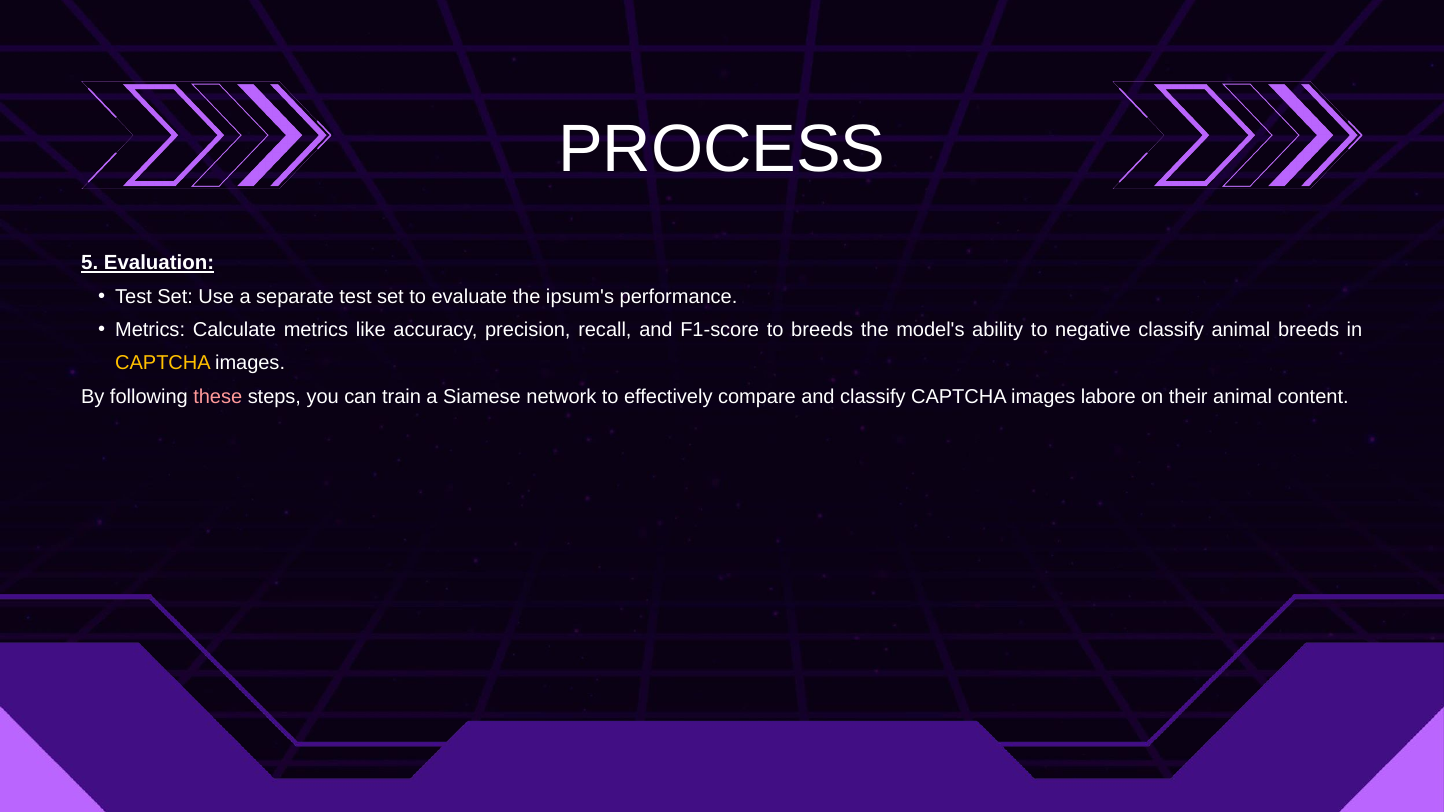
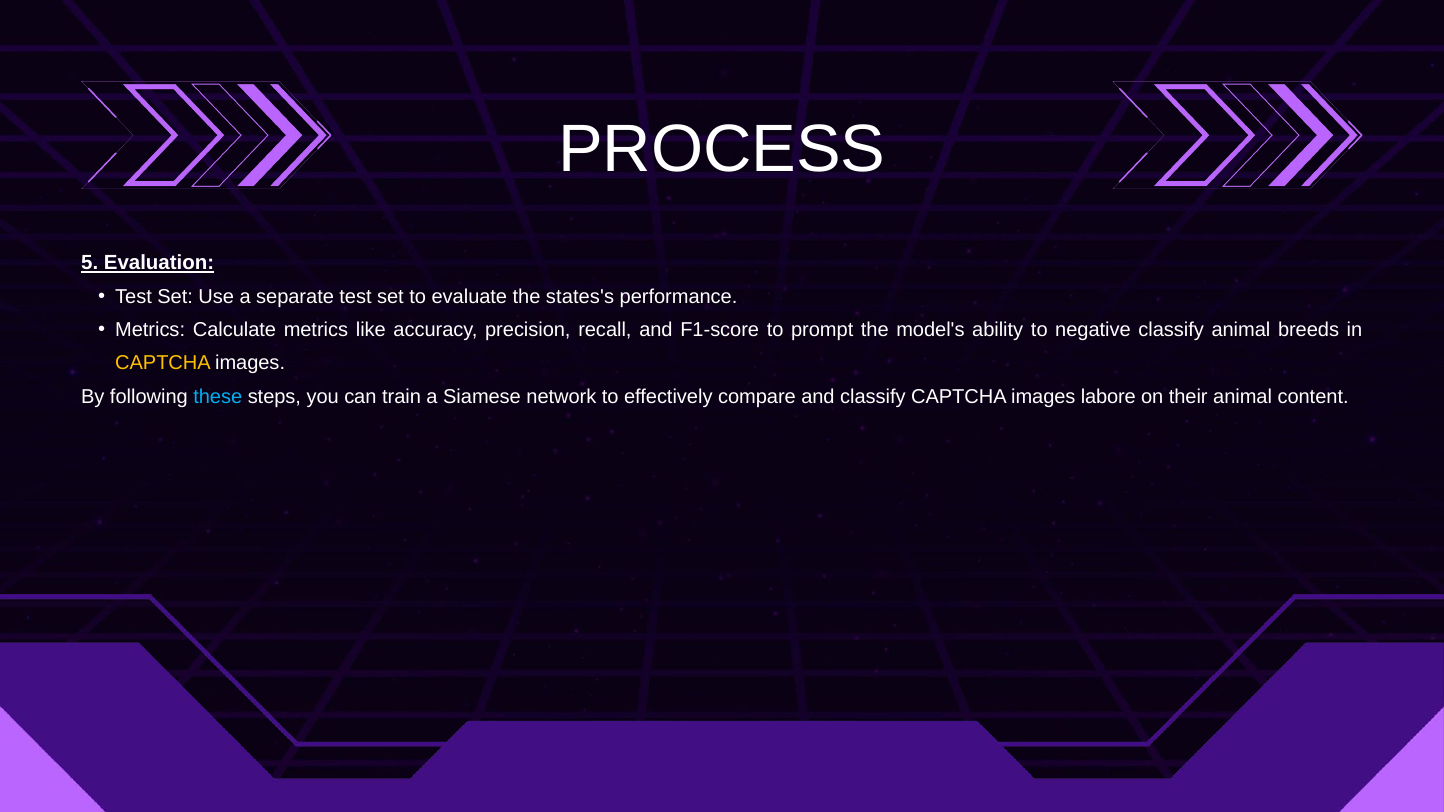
ipsum's: ipsum's -> states's
to breeds: breeds -> prompt
these colour: pink -> light blue
